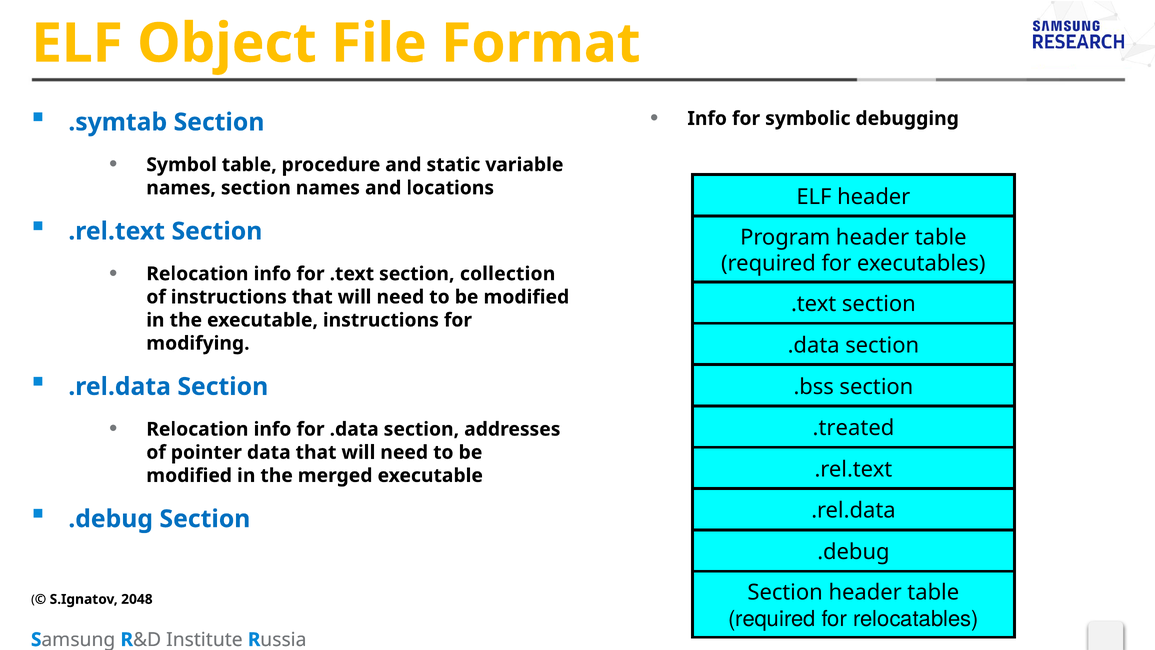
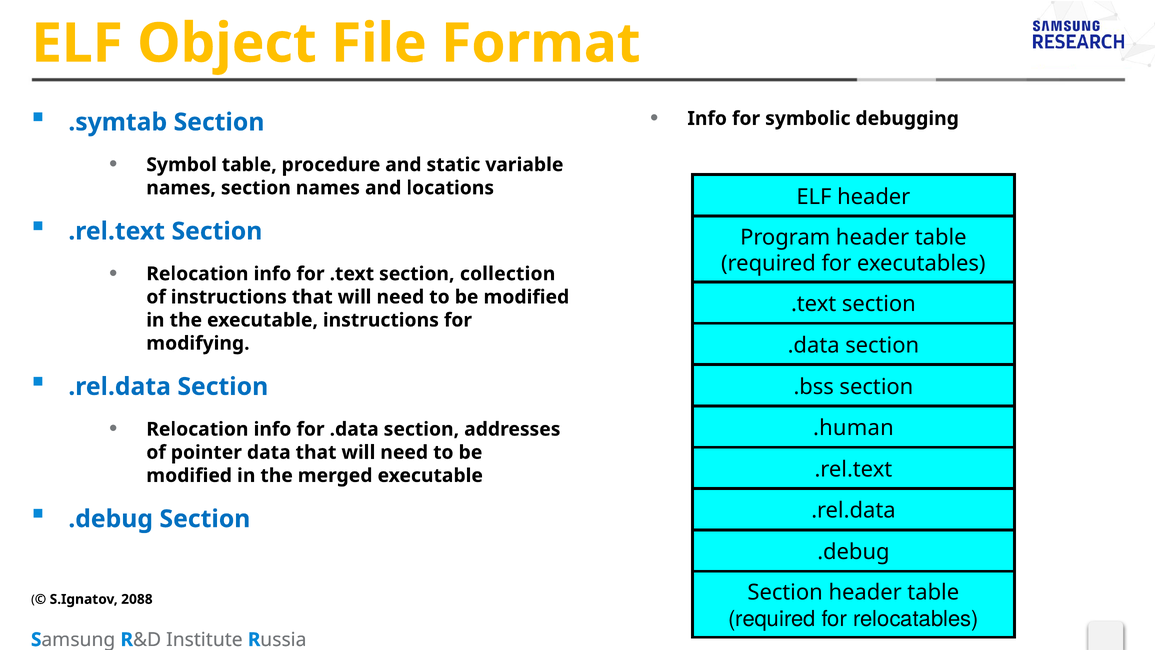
.treated: .treated -> .human
2048: 2048 -> 2088
